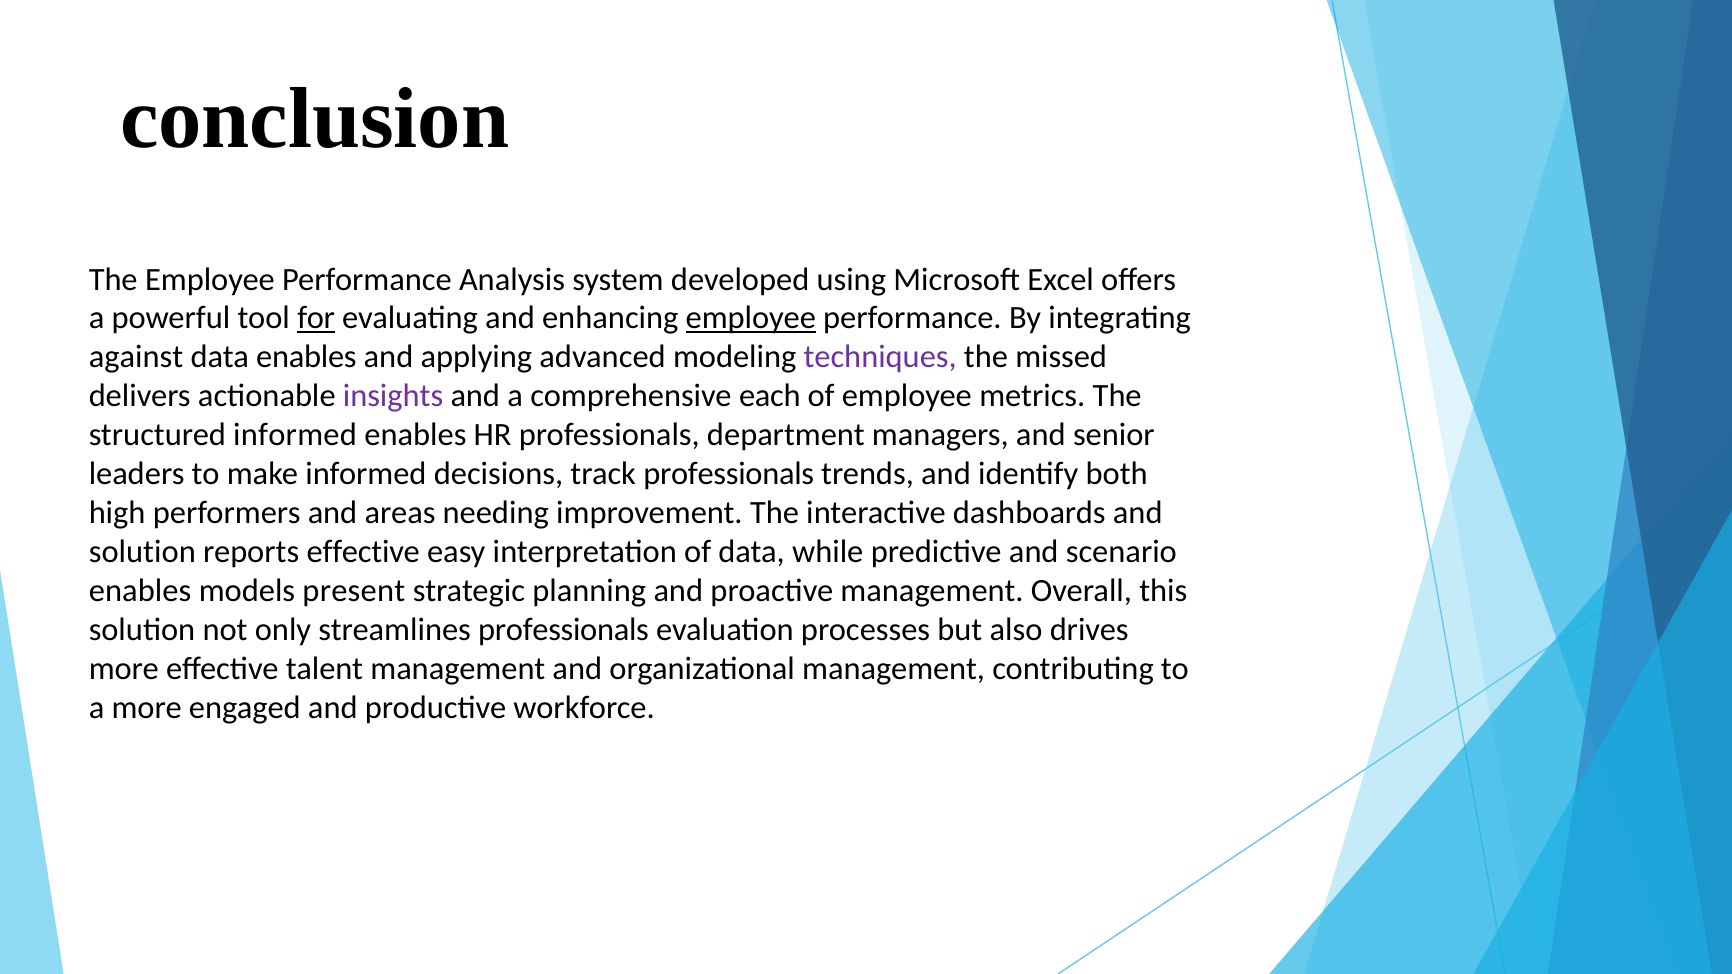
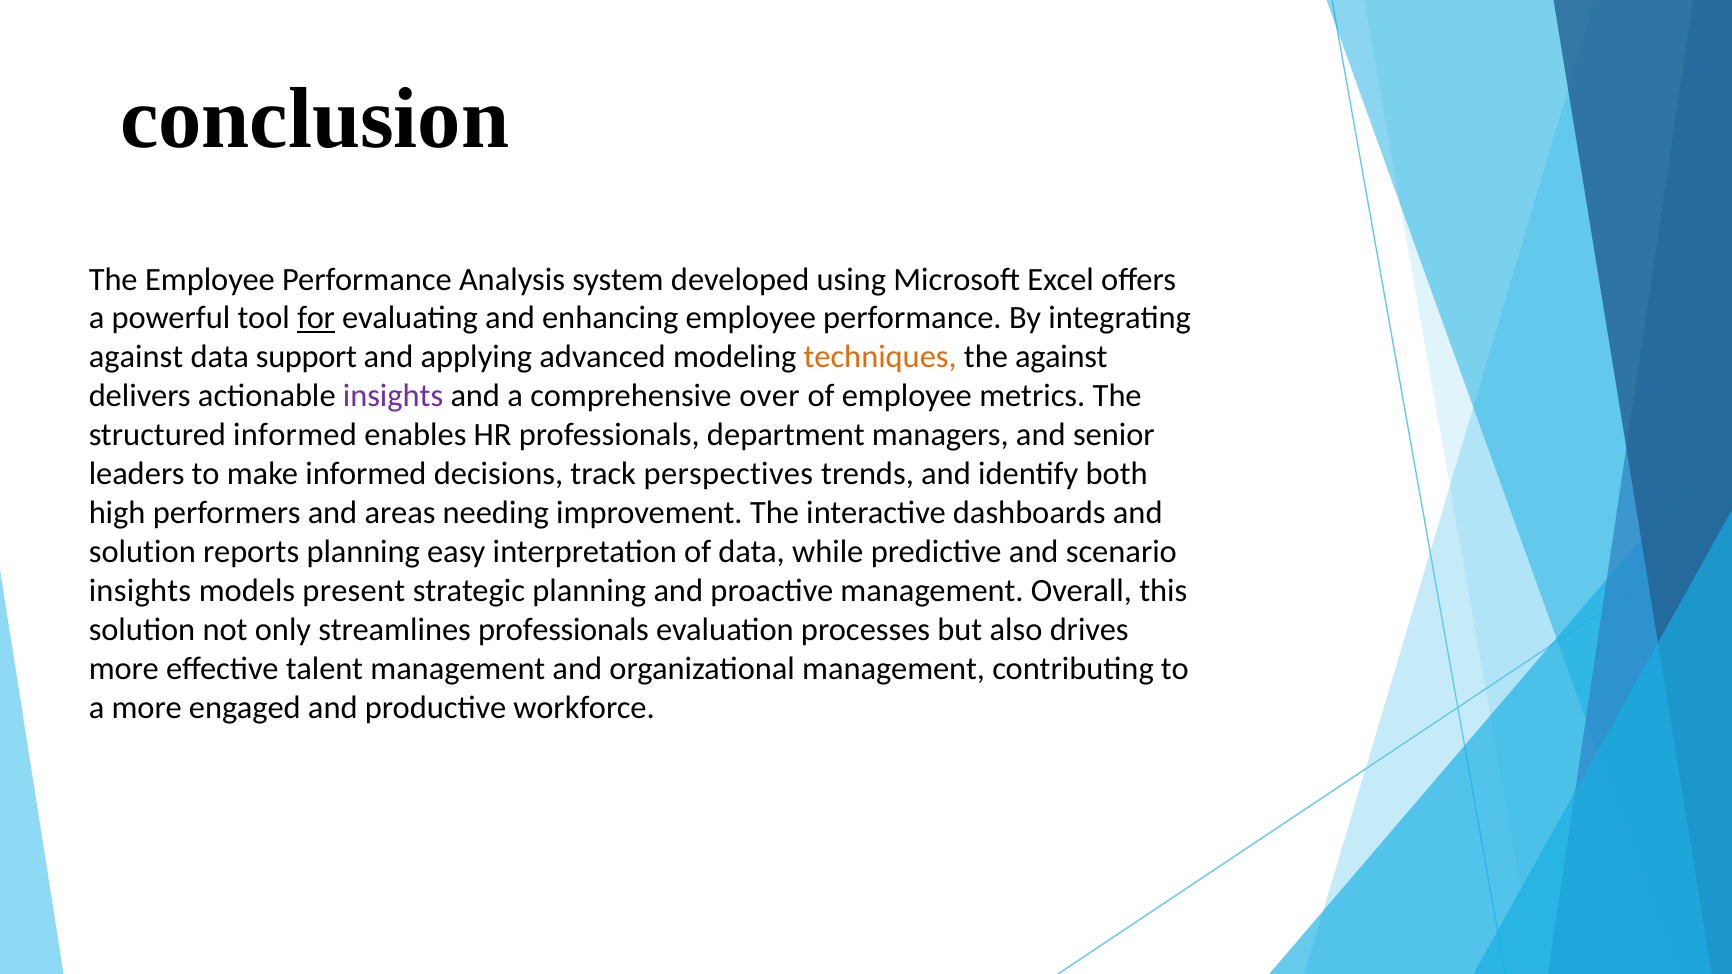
employee at (751, 318) underline: present -> none
data enables: enables -> support
techniques colour: purple -> orange
the missed: missed -> against
each: each -> over
track professionals: professionals -> perspectives
reports effective: effective -> planning
enables at (140, 591): enables -> insights
